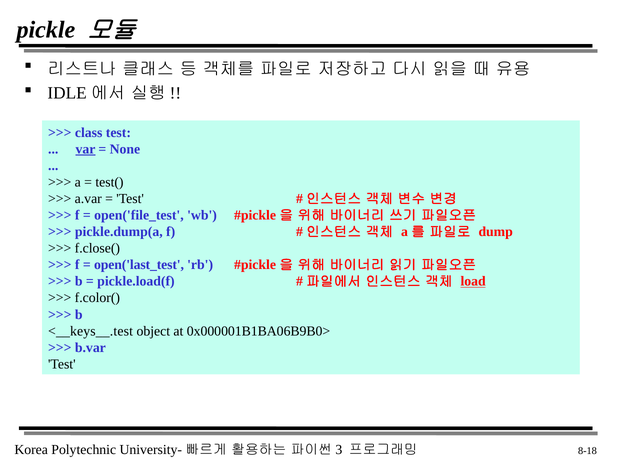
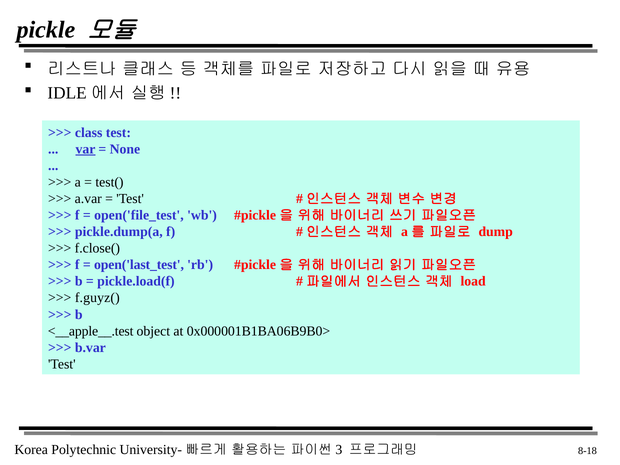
load underline: present -> none
f.color(: f.color( -> f.guyz(
<__keys__.test: <__keys__.test -> <__apple__.test
